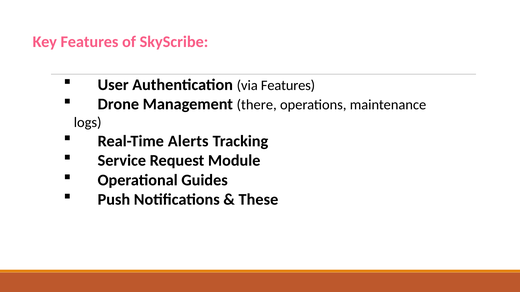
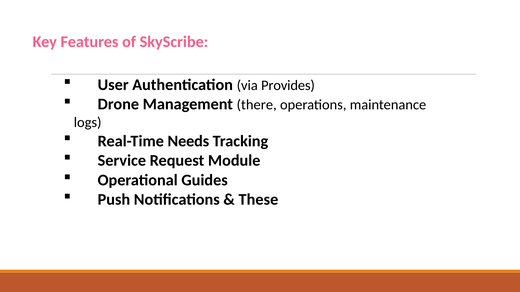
via Features: Features -> Provides
Alerts: Alerts -> Needs
